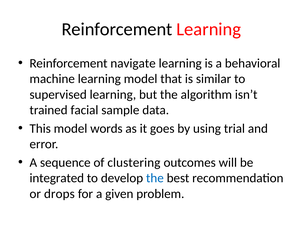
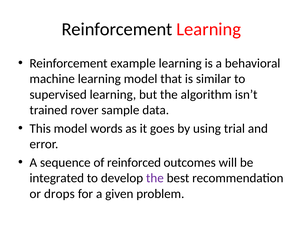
navigate: navigate -> example
facial: facial -> rover
clustering: clustering -> reinforced
the at (155, 178) colour: blue -> purple
